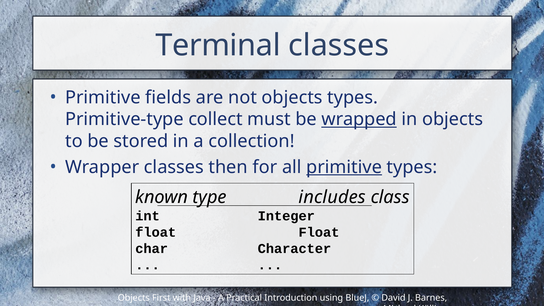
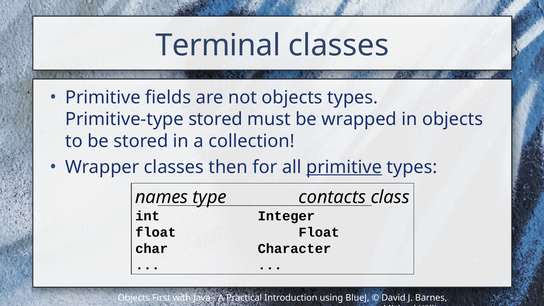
Primitive-type collect: collect -> stored
wrapped underline: present -> none
known: known -> names
includes: includes -> contacts
